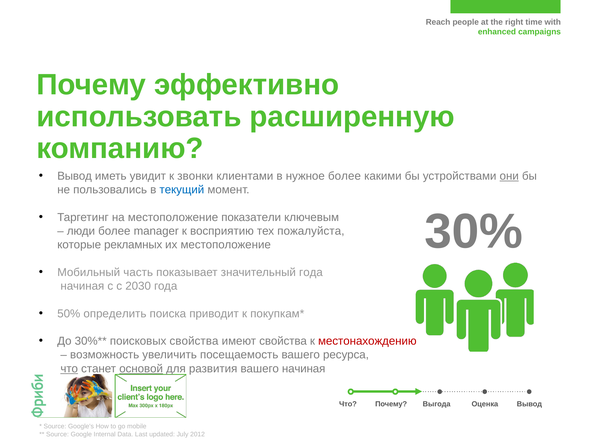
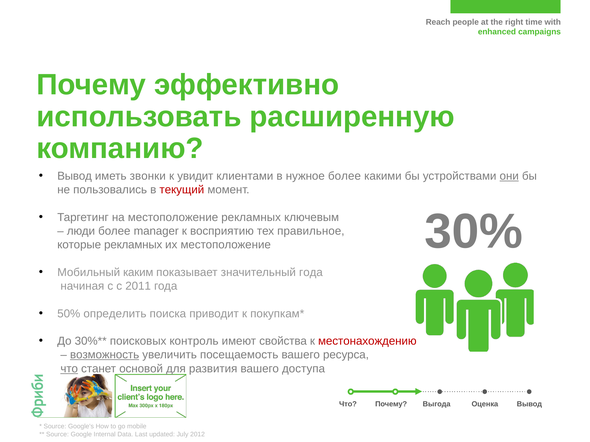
увидит: увидит -> звонки
звонки: звонки -> увидит
текущий colour: blue -> red
местоположение показатели: показатели -> рекламных
пожалуйста: пожалуйста -> правильное
часть: часть -> каким
2030: 2030 -> 2011
поисковых свойства: свойства -> контроль
возможность underline: none -> present
основой underline: present -> none
вашего начиная: начиная -> доступа
